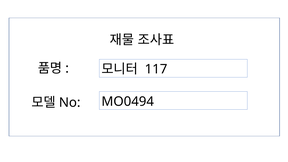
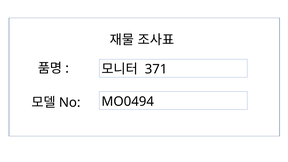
117: 117 -> 371
